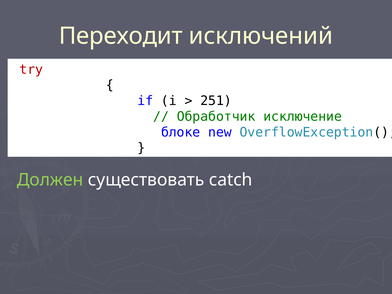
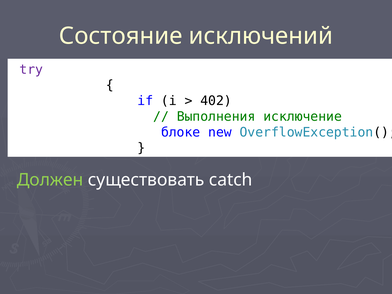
Переходит: Переходит -> Состояние
try colour: red -> purple
251: 251 -> 402
Обработчик: Обработчик -> Выполнения
